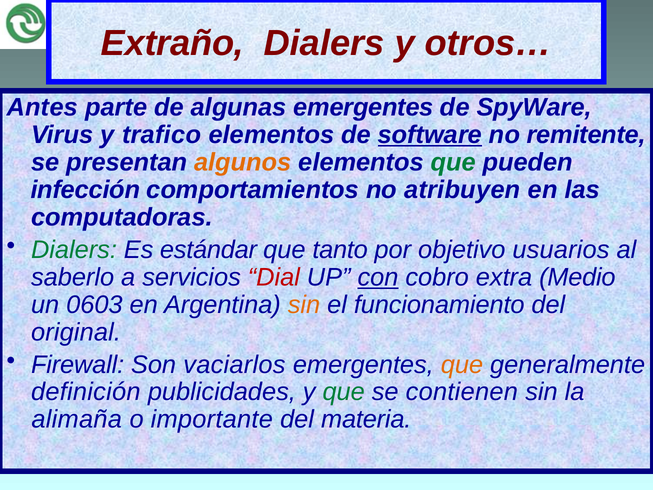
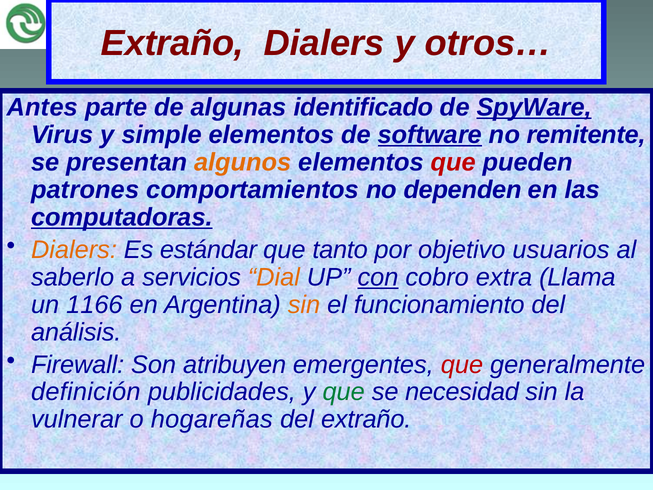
algunas emergentes: emergentes -> identificado
SpyWare underline: none -> present
trafico: trafico -> simple
que at (453, 162) colour: green -> red
infección: infección -> patrones
atribuyen: atribuyen -> dependen
computadoras underline: none -> present
Dialers at (74, 250) colour: green -> orange
Dial colour: red -> orange
Medio: Medio -> Llama
0603: 0603 -> 1166
original: original -> análisis
vaciarlos: vaciarlos -> atribuyen
que at (462, 364) colour: orange -> red
contienen: contienen -> necesidad
alimaña: alimaña -> vulnerar
importante: importante -> hogareñas
del materia: materia -> extraño
